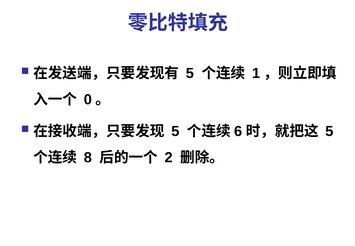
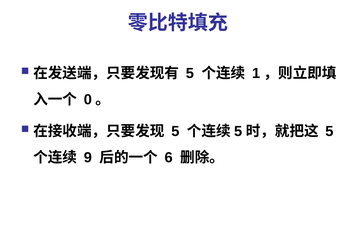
6 at (238, 131): 6 -> 5
8: 8 -> 9
2: 2 -> 6
